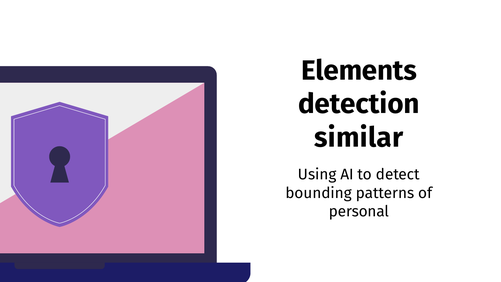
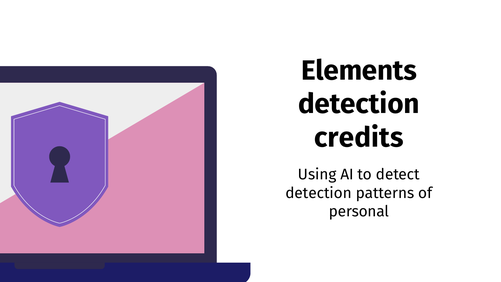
similar: similar -> credits
bounding at (319, 193): bounding -> detection
